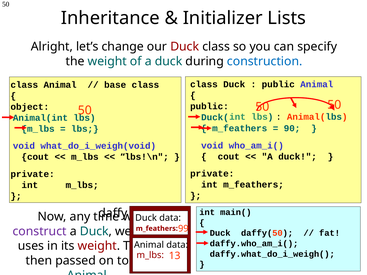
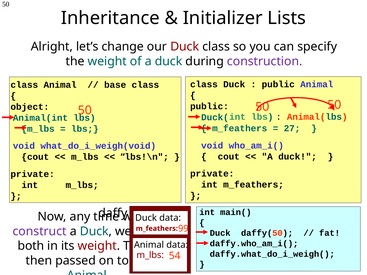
construction colour: blue -> purple
90: 90 -> 27
uses: uses -> both
13: 13 -> 54
